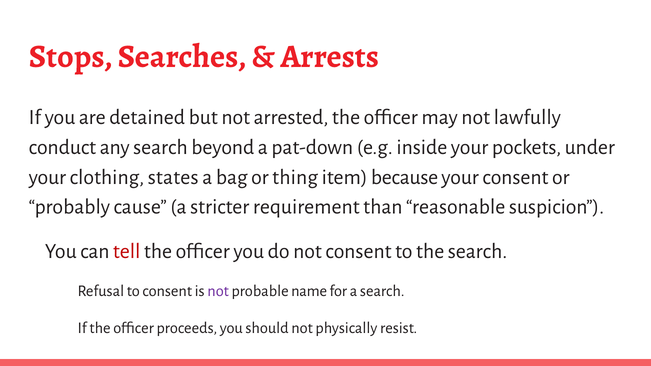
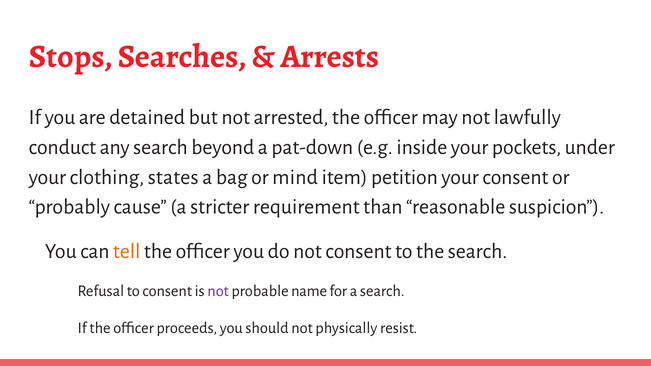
thing: thing -> mind
because: because -> petition
tell colour: red -> orange
